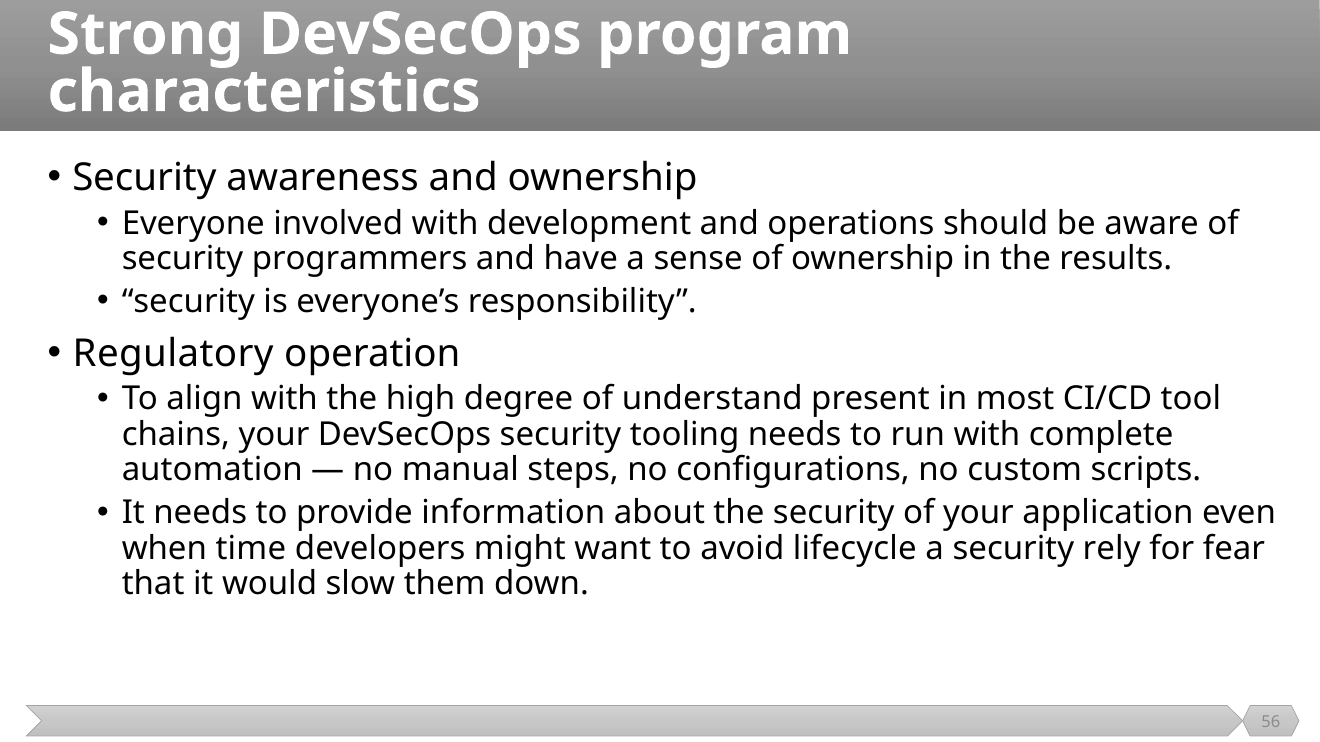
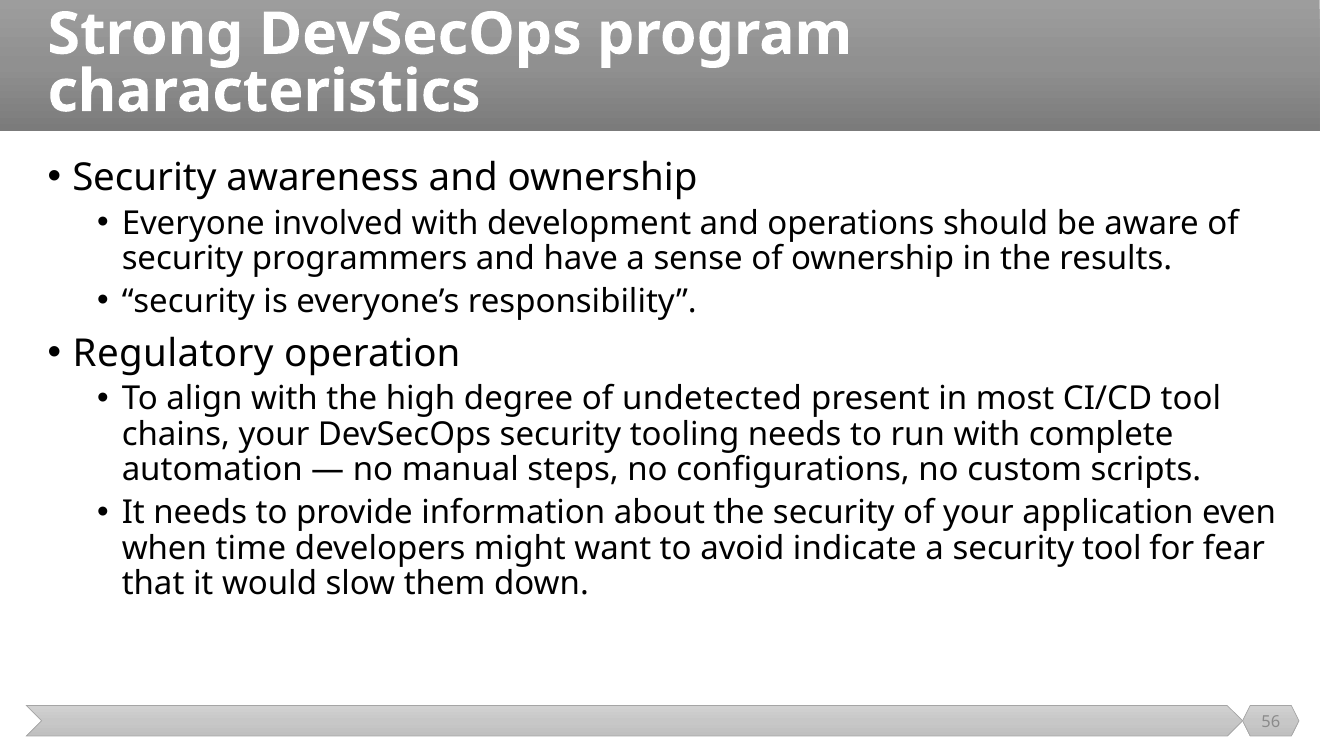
understand: understand -> undetected
lifecycle: lifecycle -> indicate
security rely: rely -> tool
